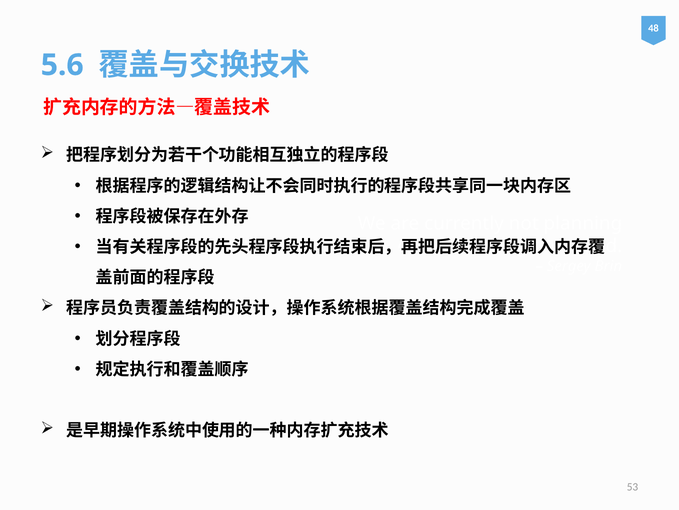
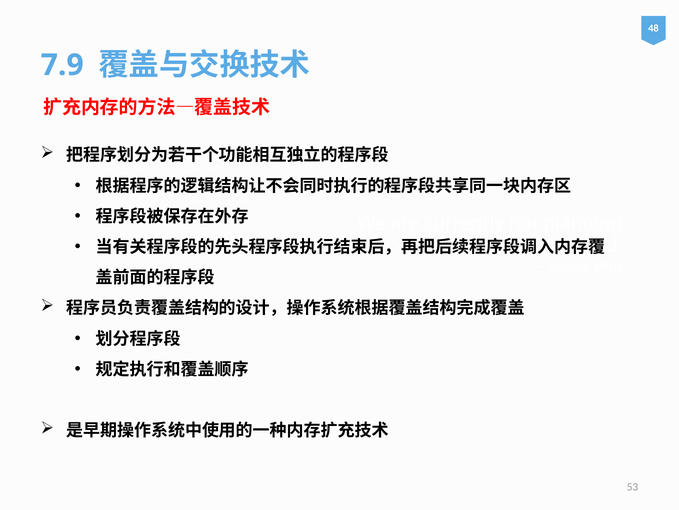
5.6: 5.6 -> 7.9
